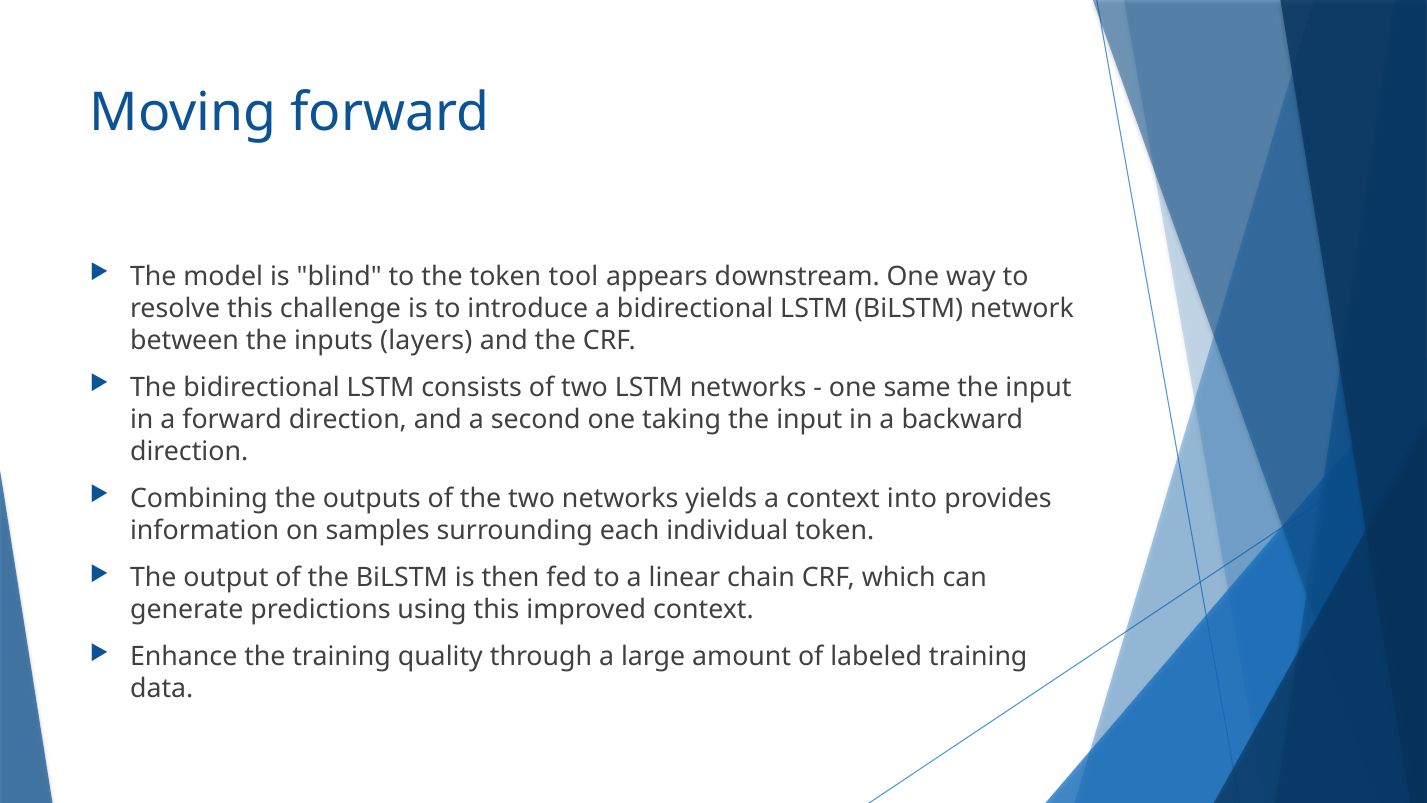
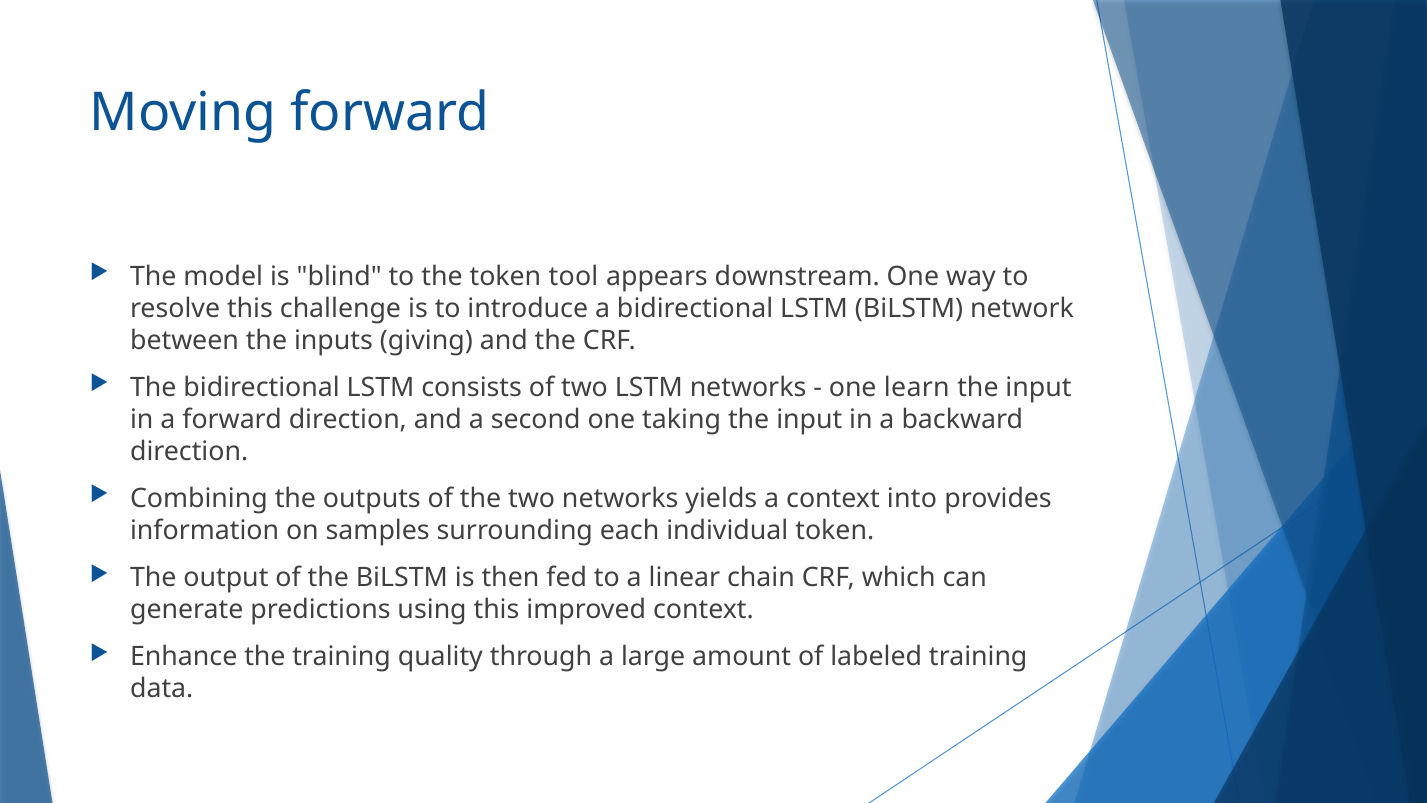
layers: layers -> giving
same: same -> learn
